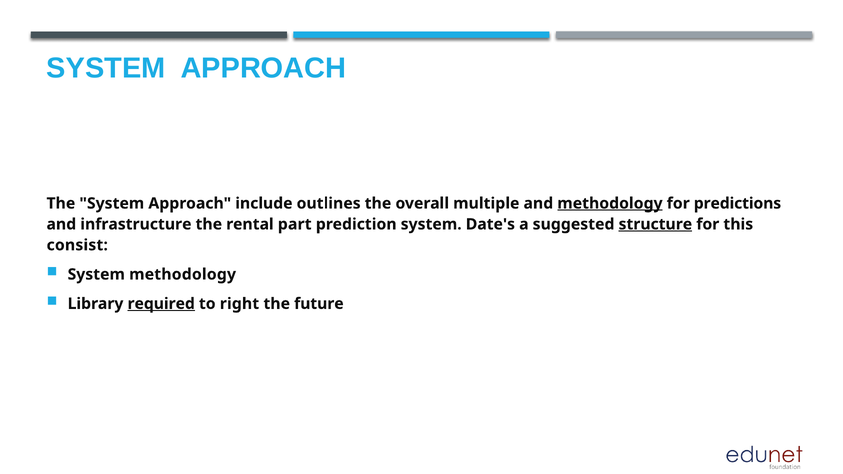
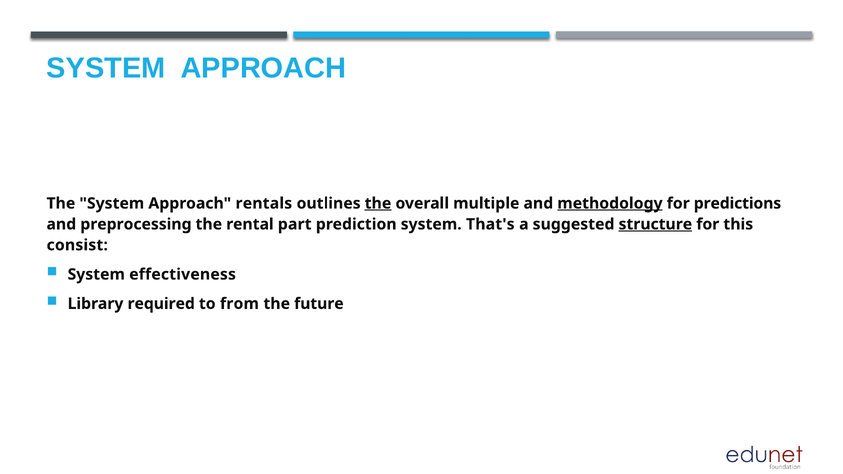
include: include -> rentals
the at (378, 203) underline: none -> present
infrastructure: infrastructure -> preprocessing
Date's: Date's -> That's
System methodology: methodology -> effectiveness
required underline: present -> none
right: right -> from
